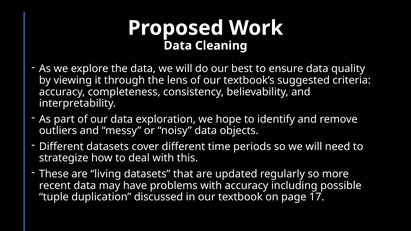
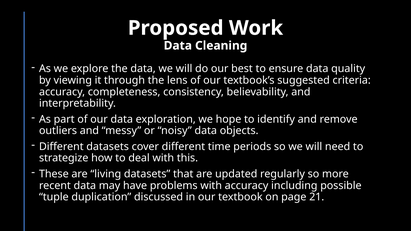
17: 17 -> 21
